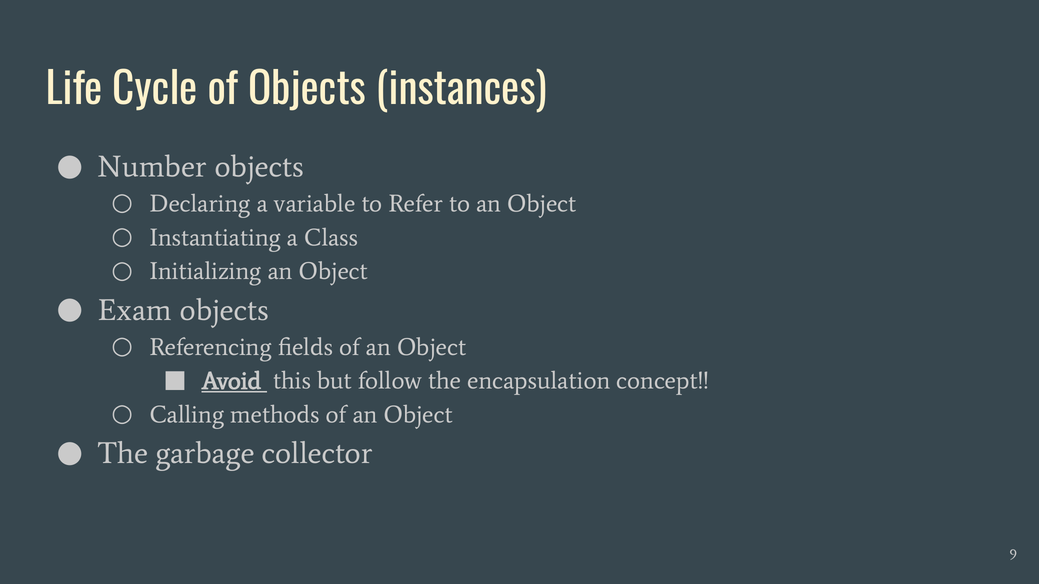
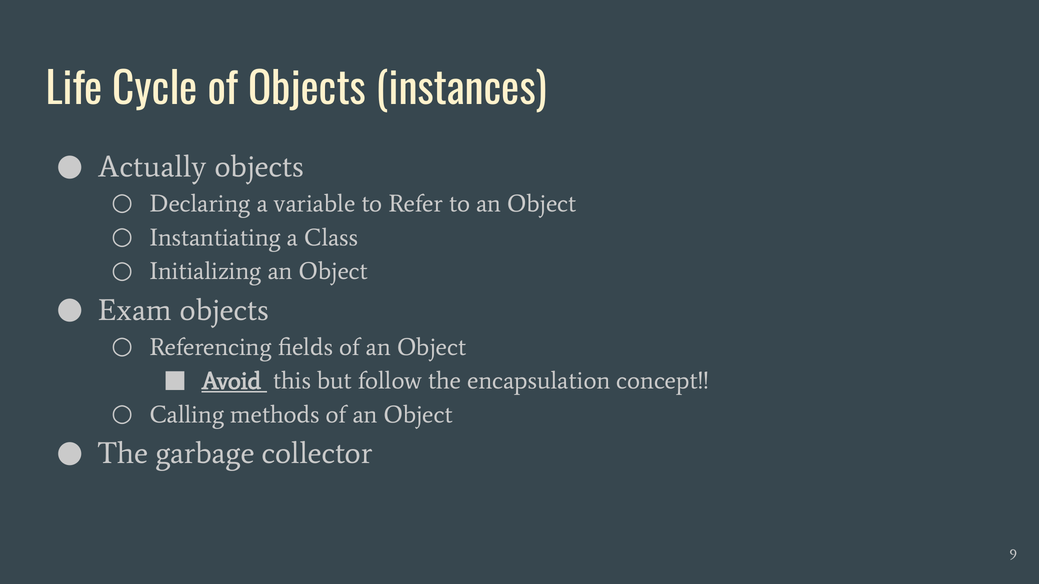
Number: Number -> Actually
